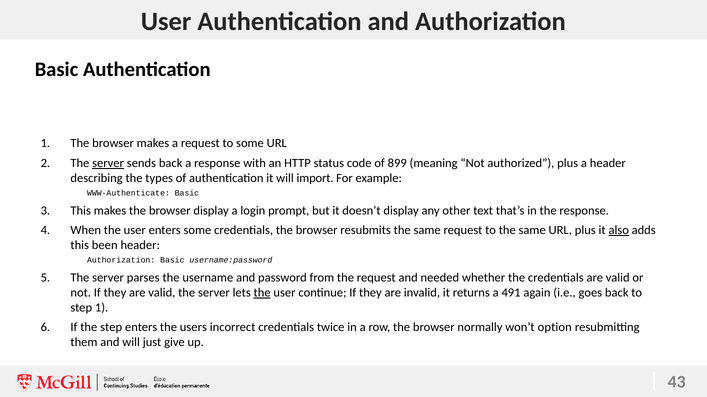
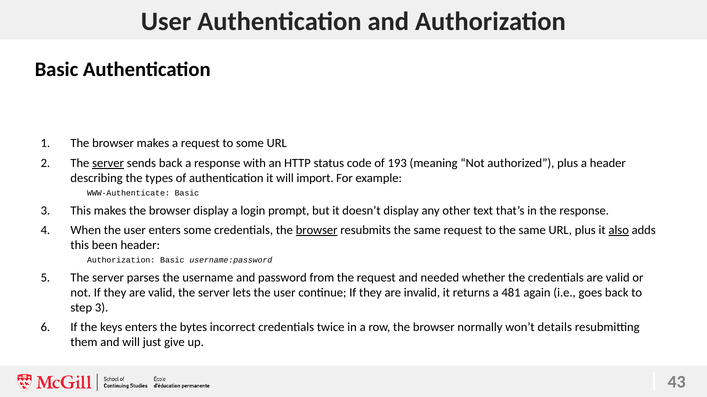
899: 899 -> 193
browser at (317, 231) underline: none -> present
the at (262, 293) underline: present -> none
491: 491 -> 481
step 1: 1 -> 3
the step: step -> keys
users: users -> bytes
option: option -> details
